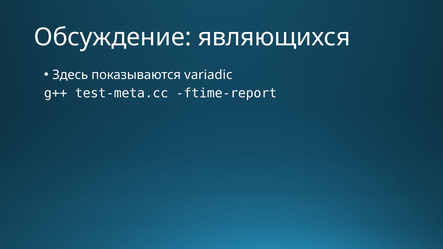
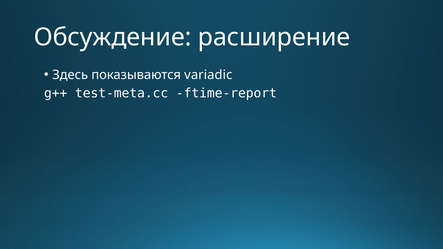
являющихся: являющихся -> расширение
